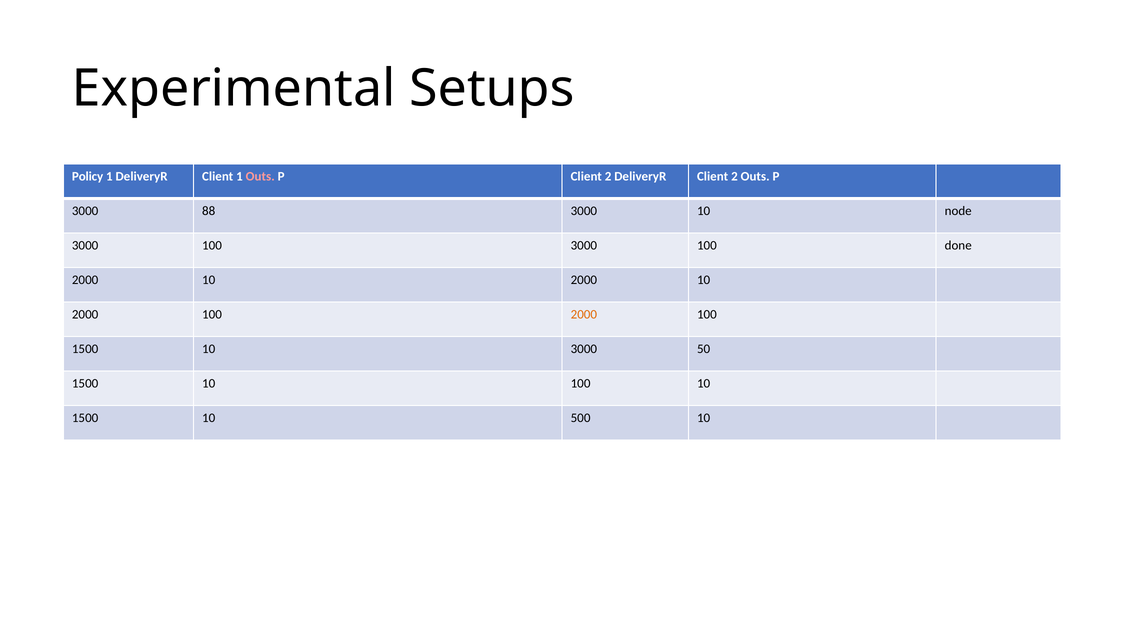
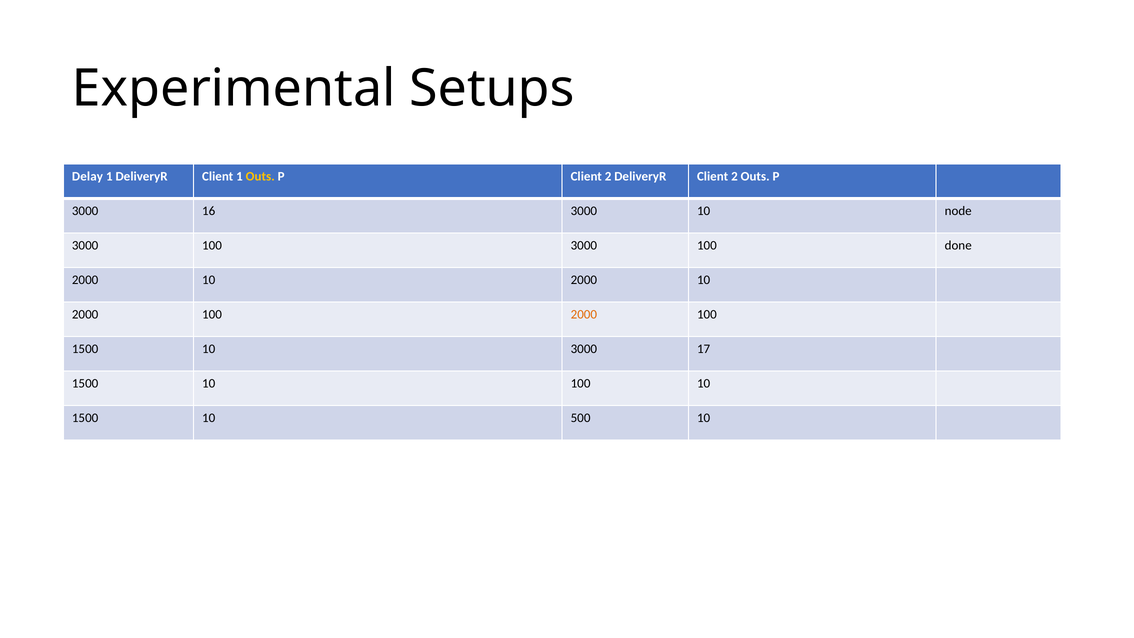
Policy: Policy -> Delay
Outs at (260, 177) colour: pink -> yellow
88: 88 -> 16
50: 50 -> 17
